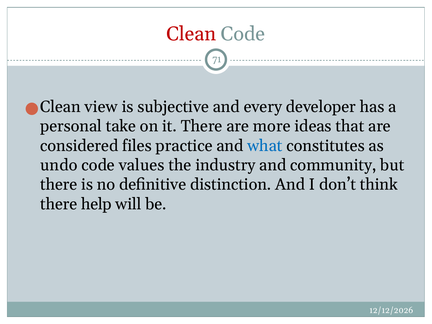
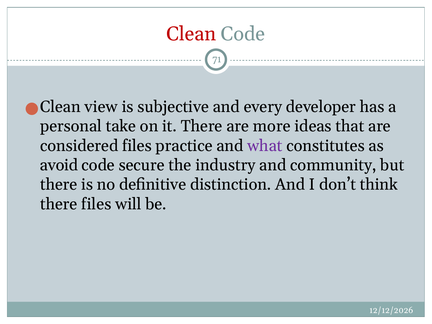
what colour: blue -> purple
undo: undo -> avoid
values: values -> secure
there help: help -> files
